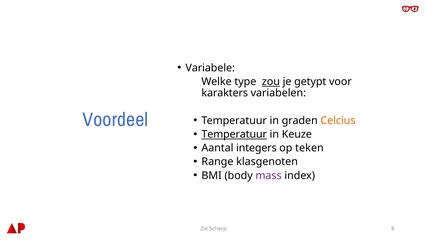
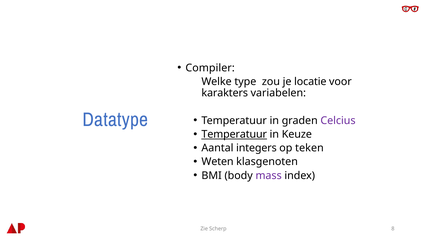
Variabele: Variabele -> Compiler
zou underline: present -> none
getypt: getypt -> locatie
Voordeel: Voordeel -> Datatype
Celcius colour: orange -> purple
Range: Range -> Weten
